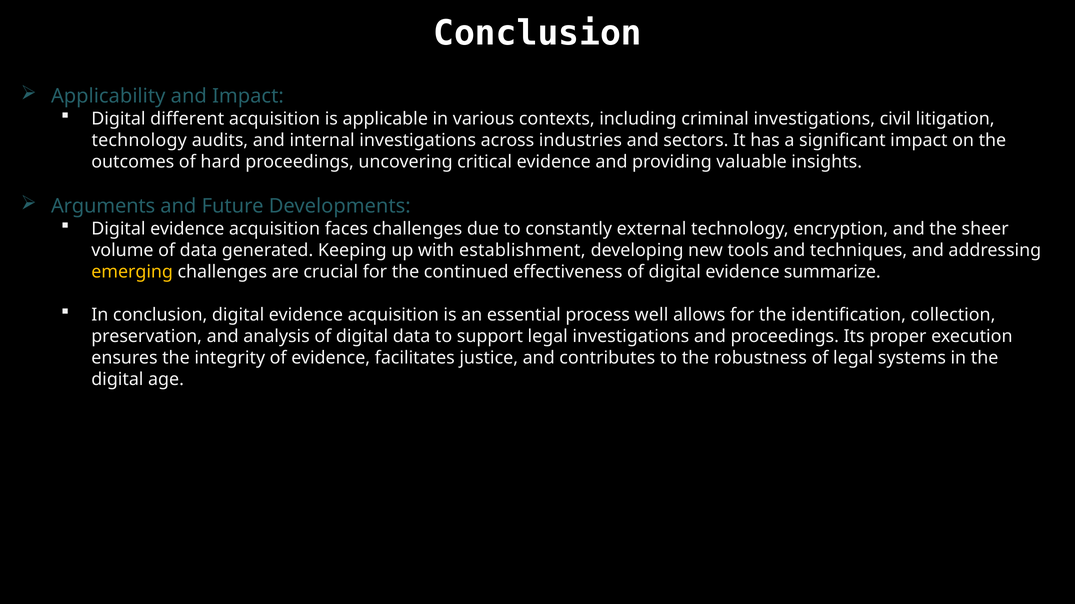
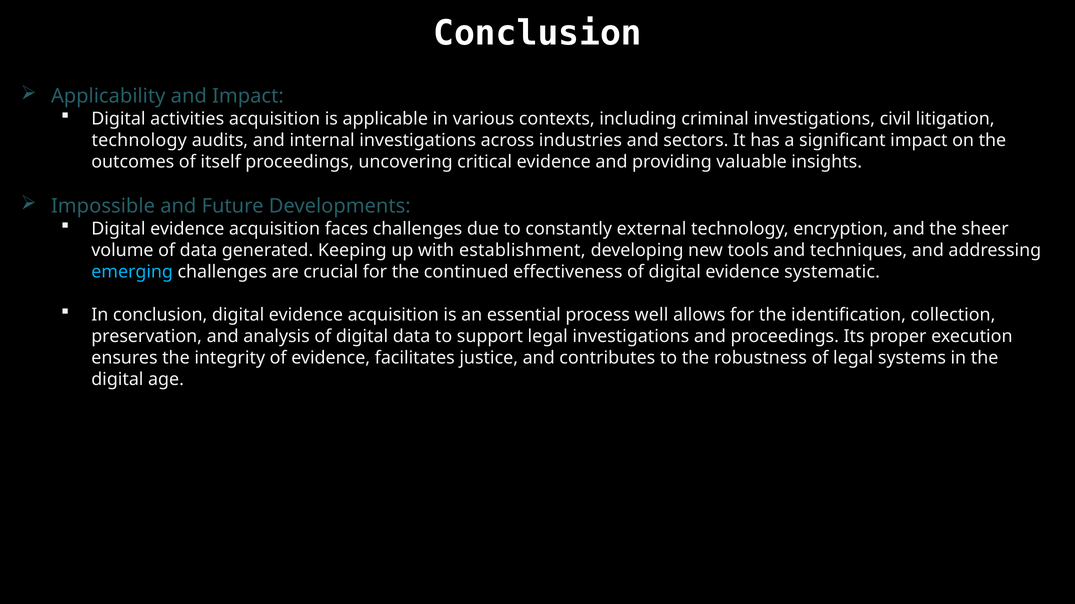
different: different -> activities
hard: hard -> itself
Arguments: Arguments -> Impossible
emerging colour: yellow -> light blue
summarize: summarize -> systematic
